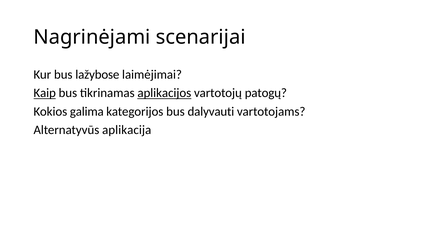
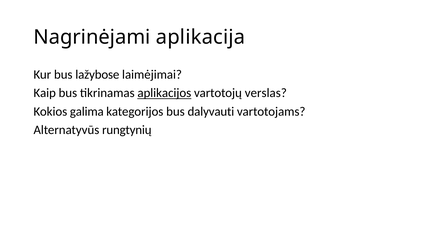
scenarijai: scenarijai -> aplikacija
Kaip underline: present -> none
patogų: patogų -> verslas
aplikacija: aplikacija -> rungtynių
